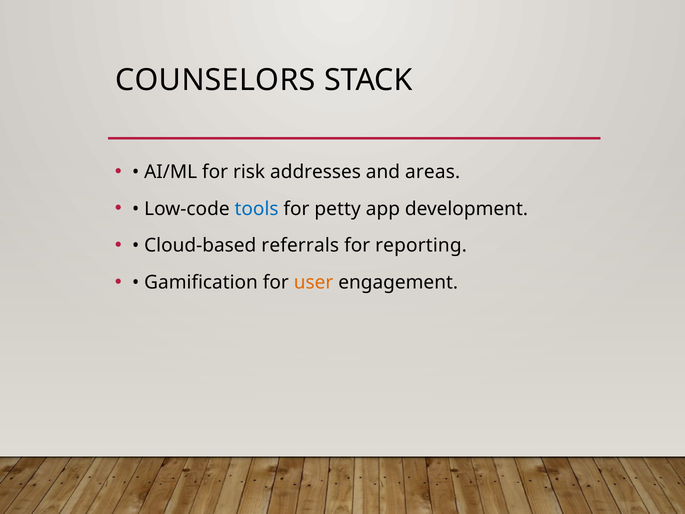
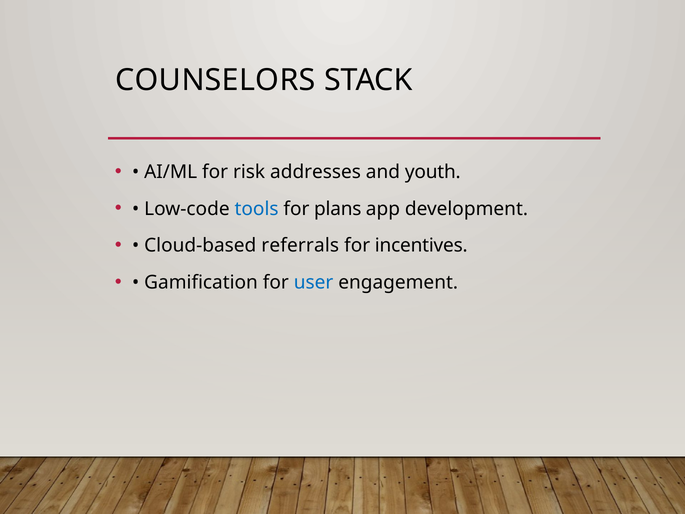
areas: areas -> youth
petty: petty -> plans
reporting: reporting -> incentives
user colour: orange -> blue
